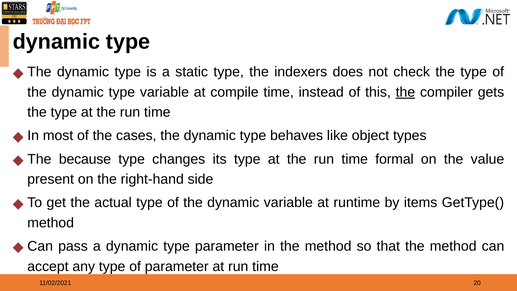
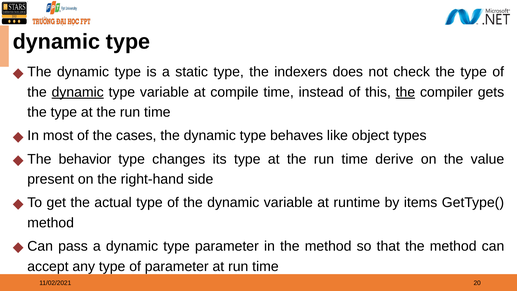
dynamic at (78, 92) underline: none -> present
because: because -> behavior
formal: formal -> derive
